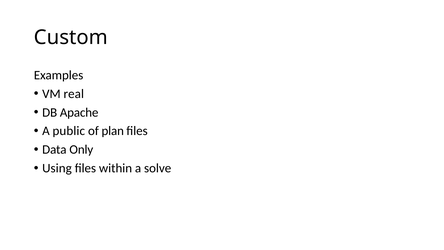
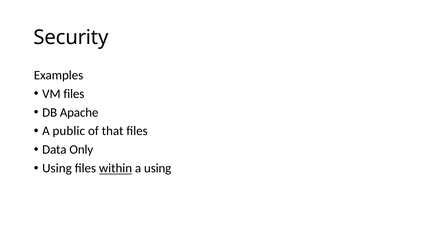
Custom: Custom -> Security
VM real: real -> files
plan: plan -> that
within underline: none -> present
a solve: solve -> using
